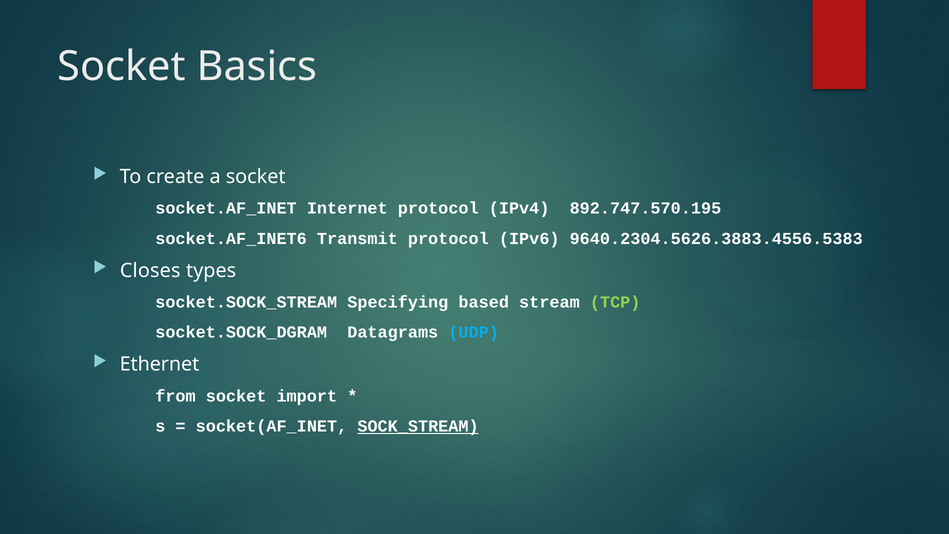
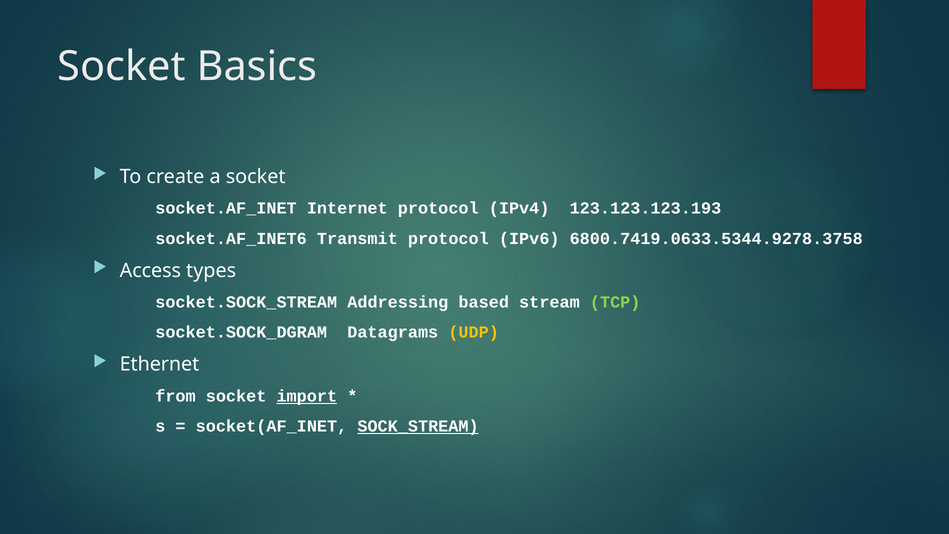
892.747.570.195: 892.747.570.195 -> 123.123.123.193
9640.2304.5626.3883.4556.5383: 9640.2304.5626.3883.4556.5383 -> 6800.7419.0633.5344.9278.3758
Closes: Closes -> Access
Specifying: Specifying -> Addressing
UDP colour: light blue -> yellow
import underline: none -> present
